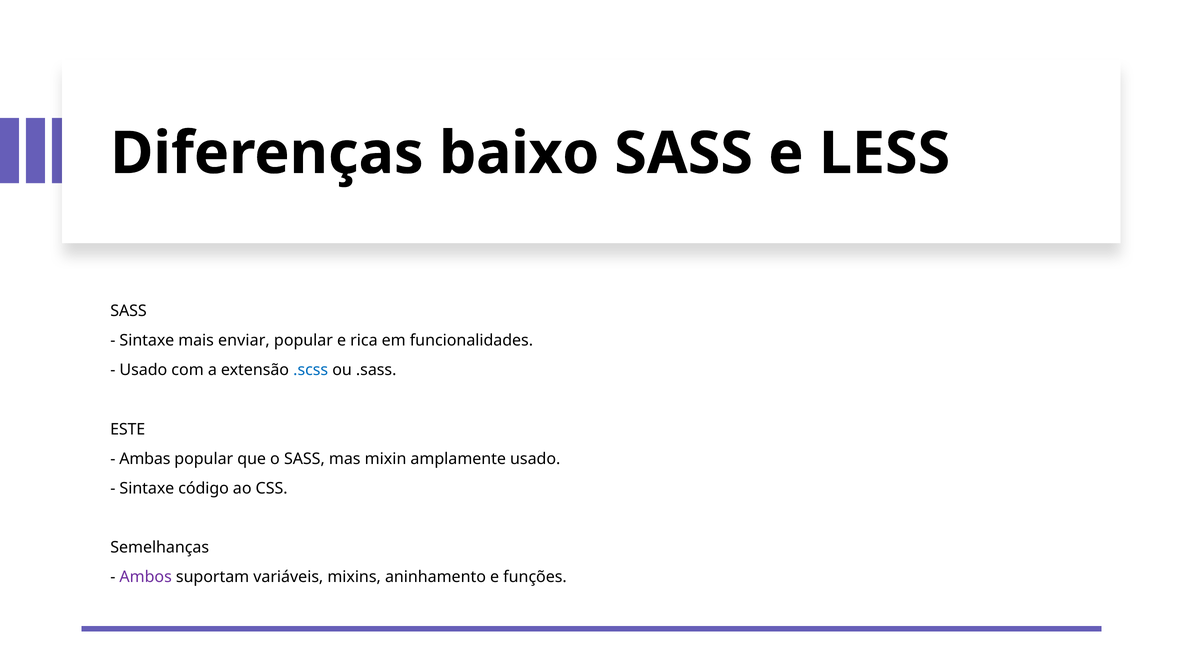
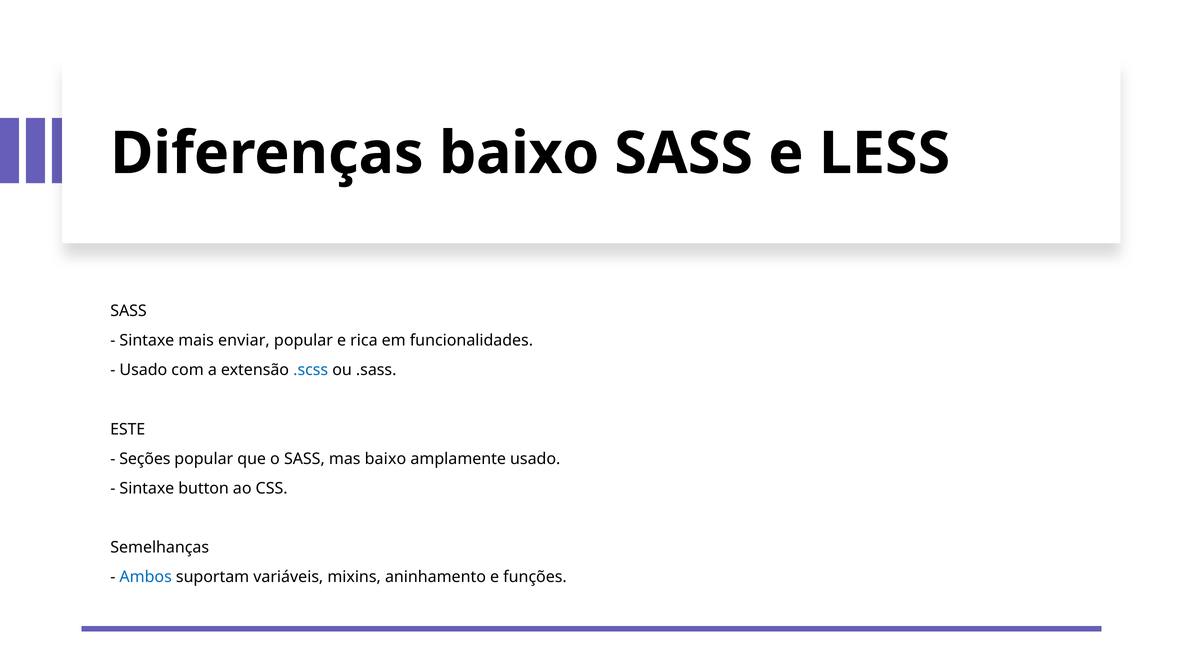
Ambas: Ambas -> Seções
mas mixin: mixin -> baixo
código: código -> button
Ambos colour: purple -> blue
